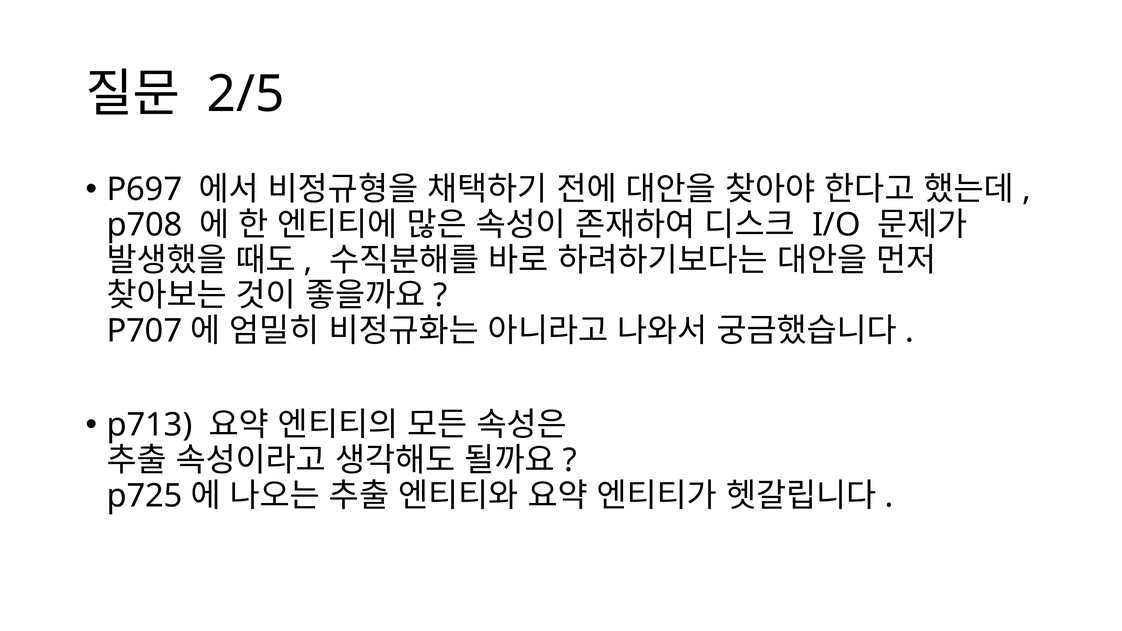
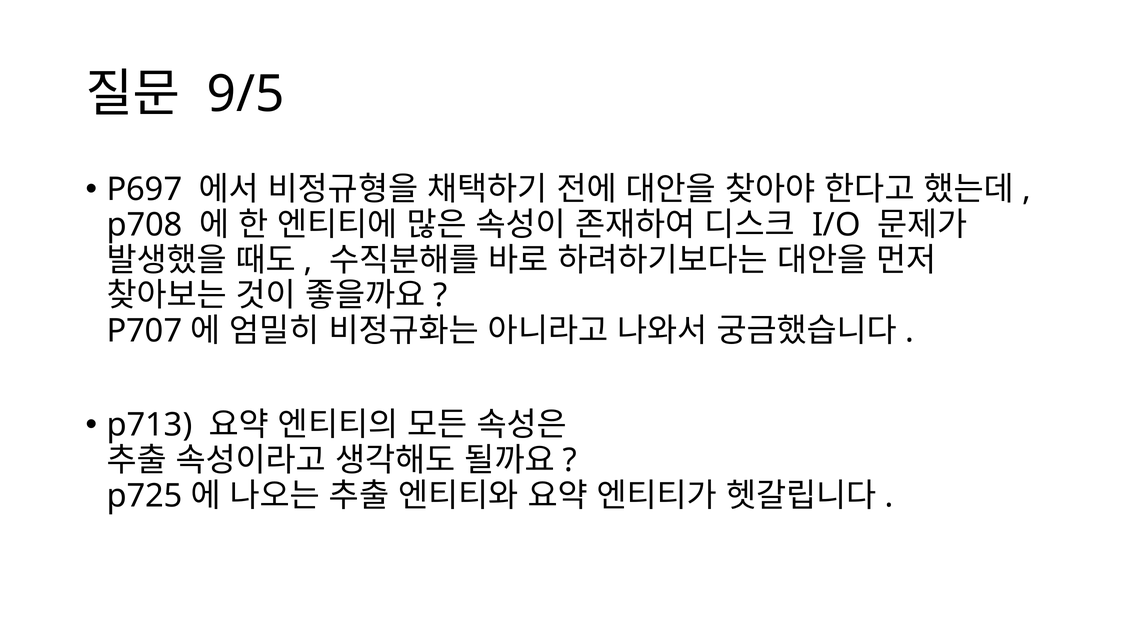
2/5: 2/5 -> 9/5
